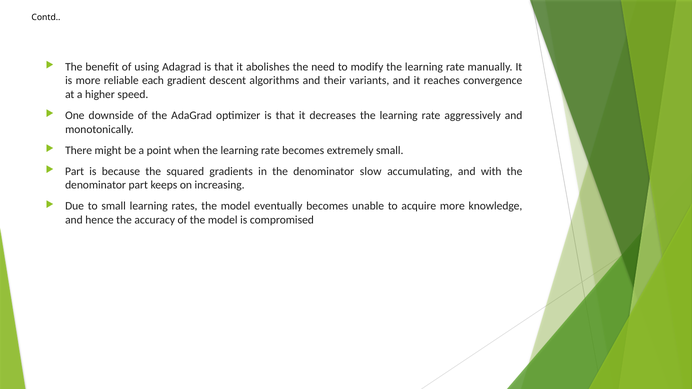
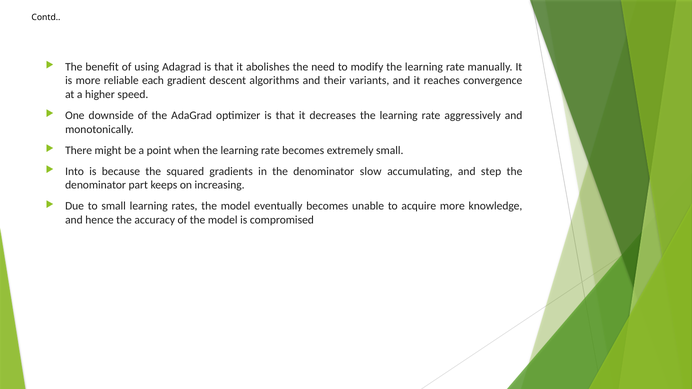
Part at (75, 171): Part -> Into
with: with -> step
